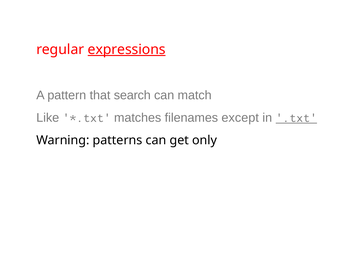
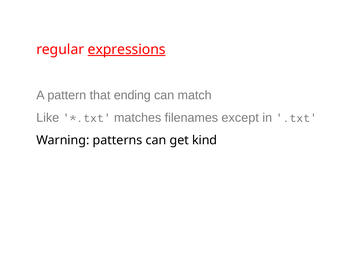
search: search -> ending
.txt underline: present -> none
only: only -> kind
